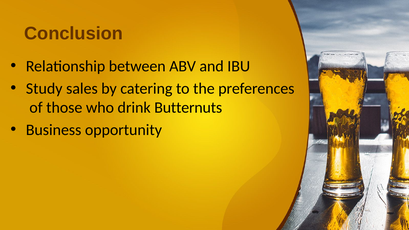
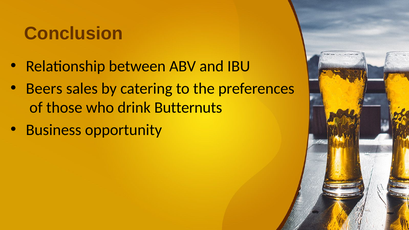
Study: Study -> Beers
